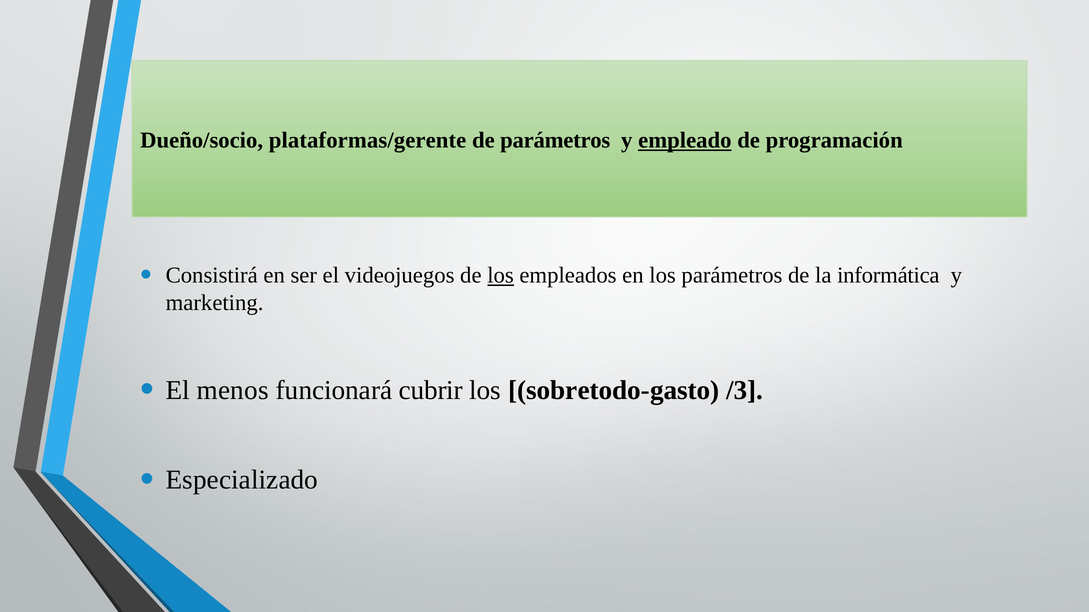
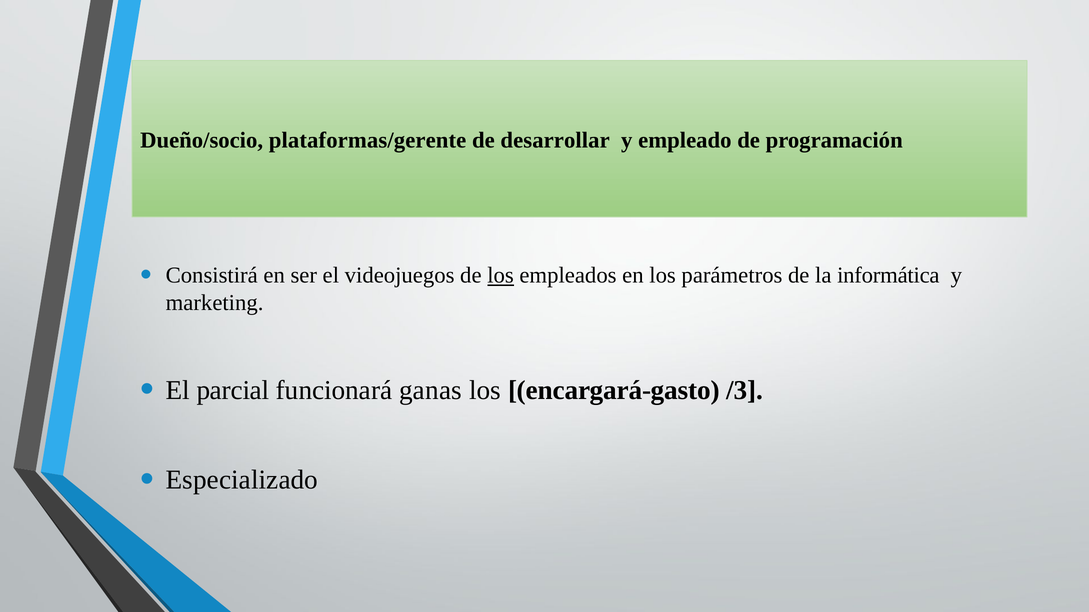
de parámetros: parámetros -> desarrollar
empleado underline: present -> none
menos: menos -> parcial
cubrir: cubrir -> ganas
sobretodo-gasto: sobretodo-gasto -> encargará-gasto
